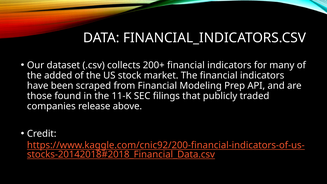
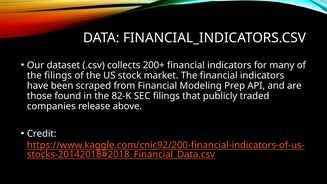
the added: added -> filings
11-K: 11-K -> 82-K
